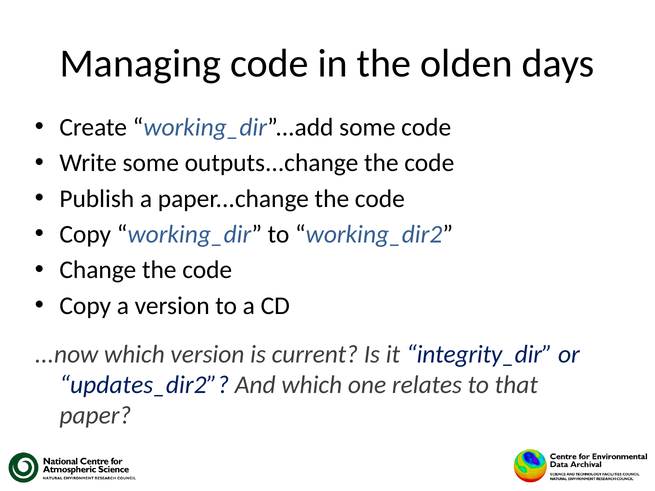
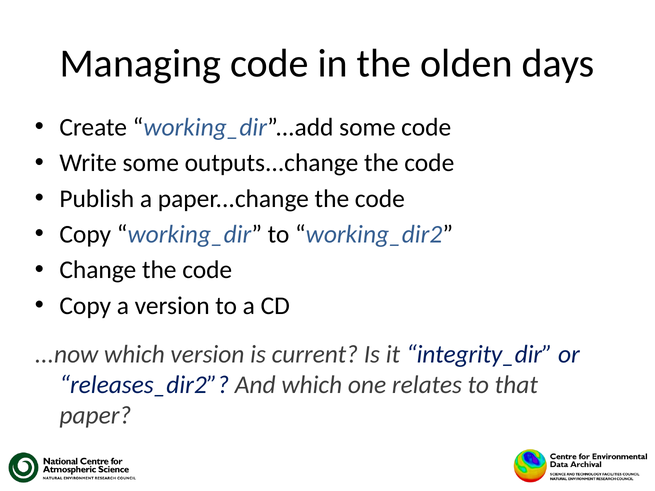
updates_dir2: updates_dir2 -> releases_dir2
